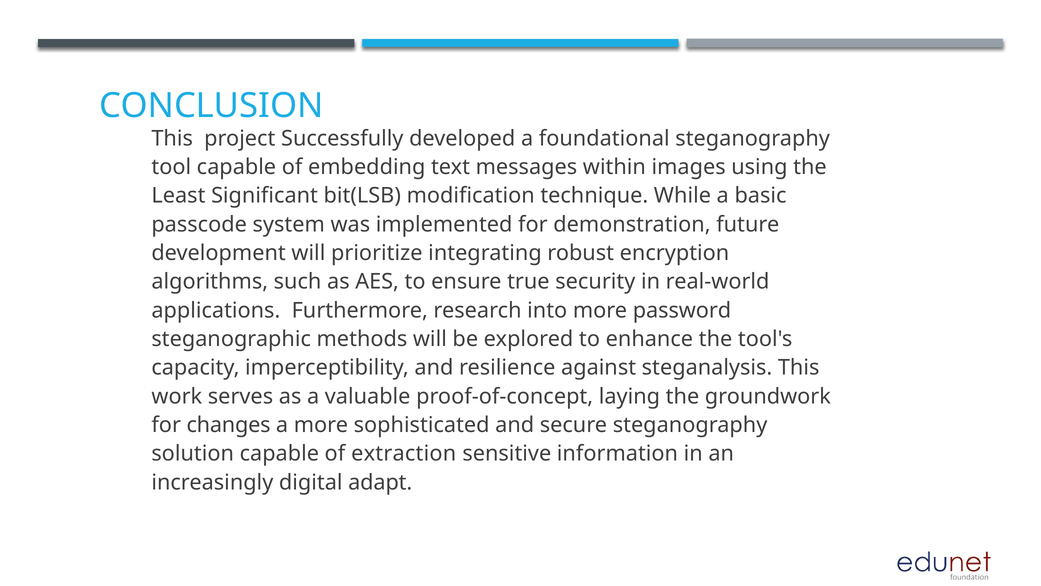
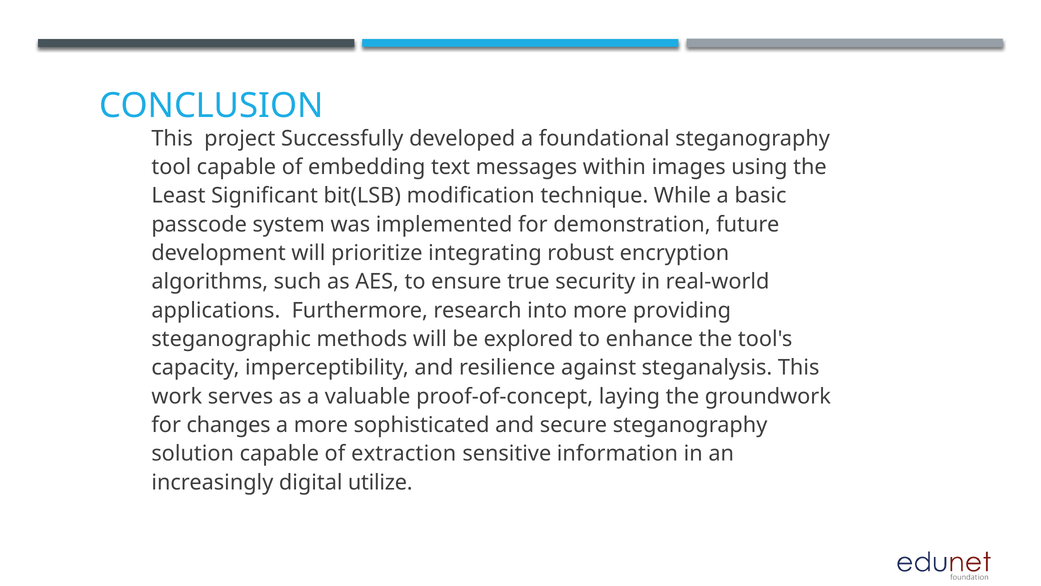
password: password -> providing
adapt: adapt -> utilize
